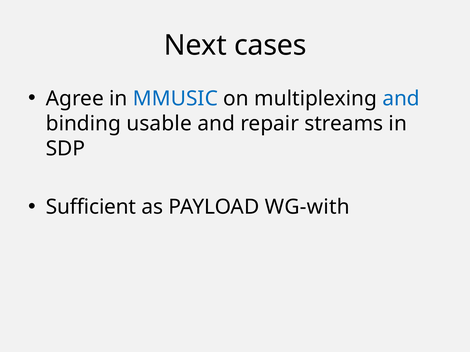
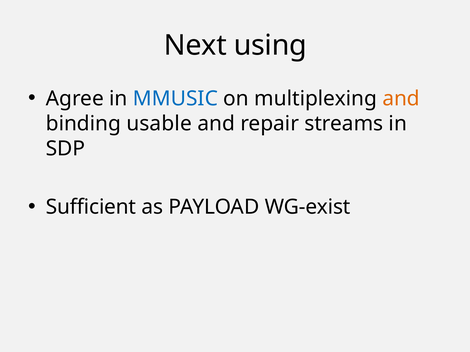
cases: cases -> using
and at (401, 99) colour: blue -> orange
WG-with: WG-with -> WG-exist
